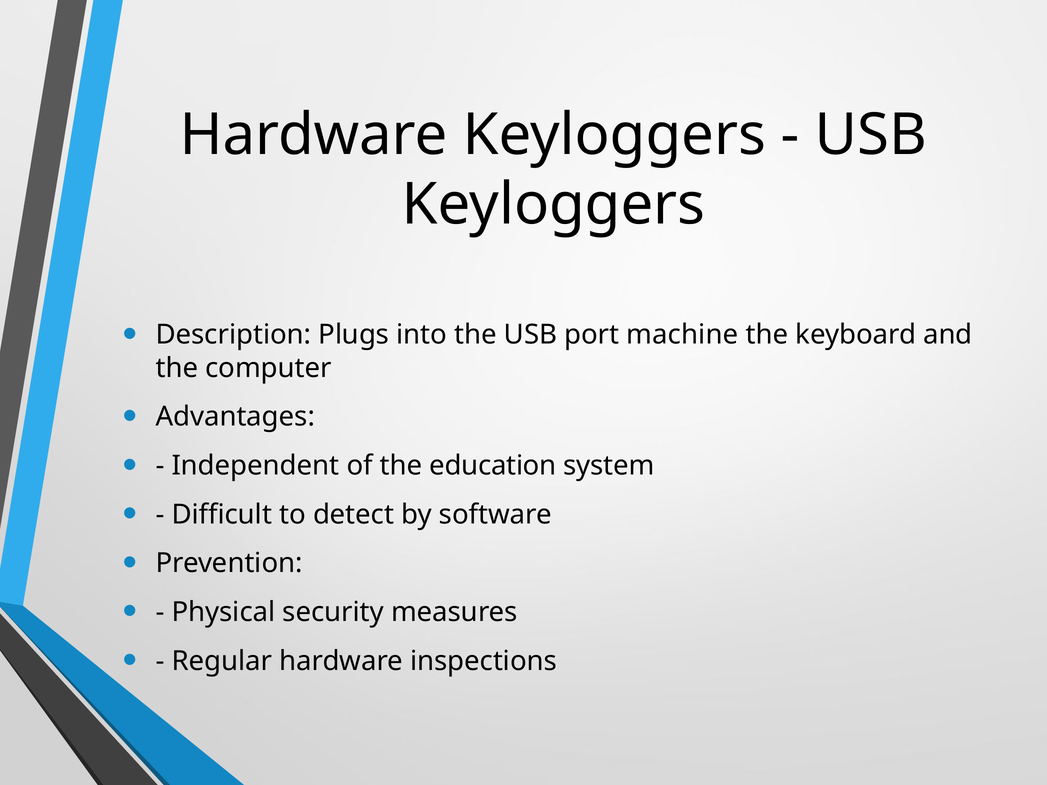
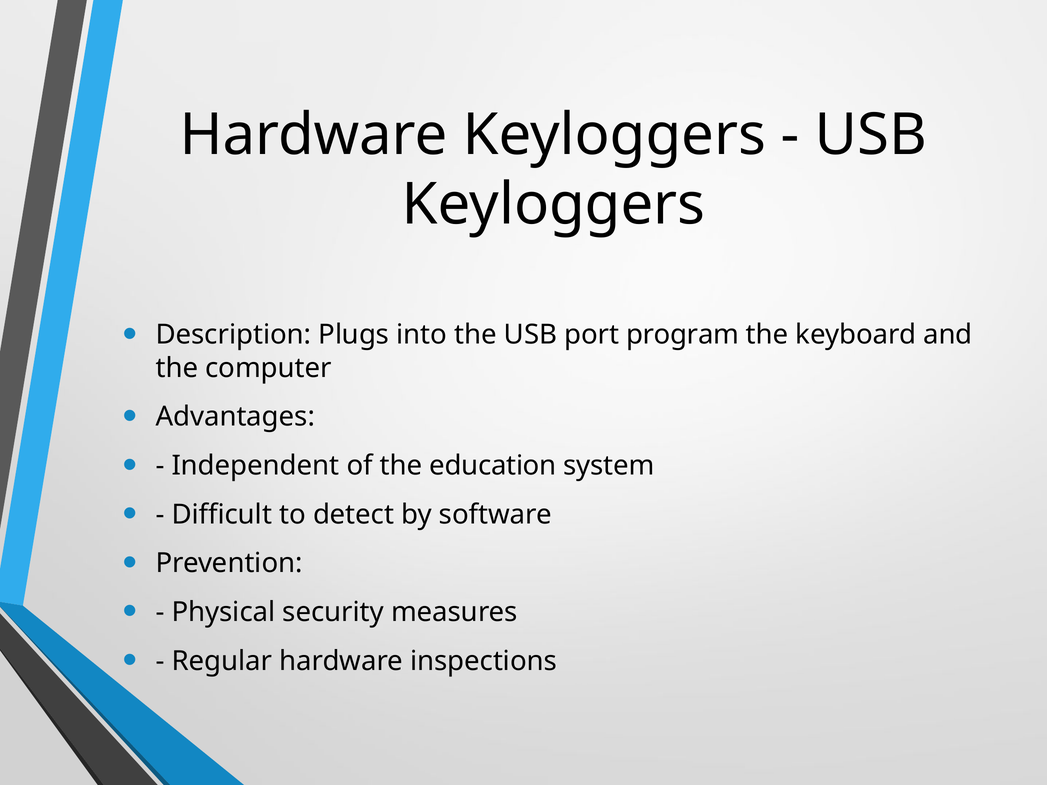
machine: machine -> program
